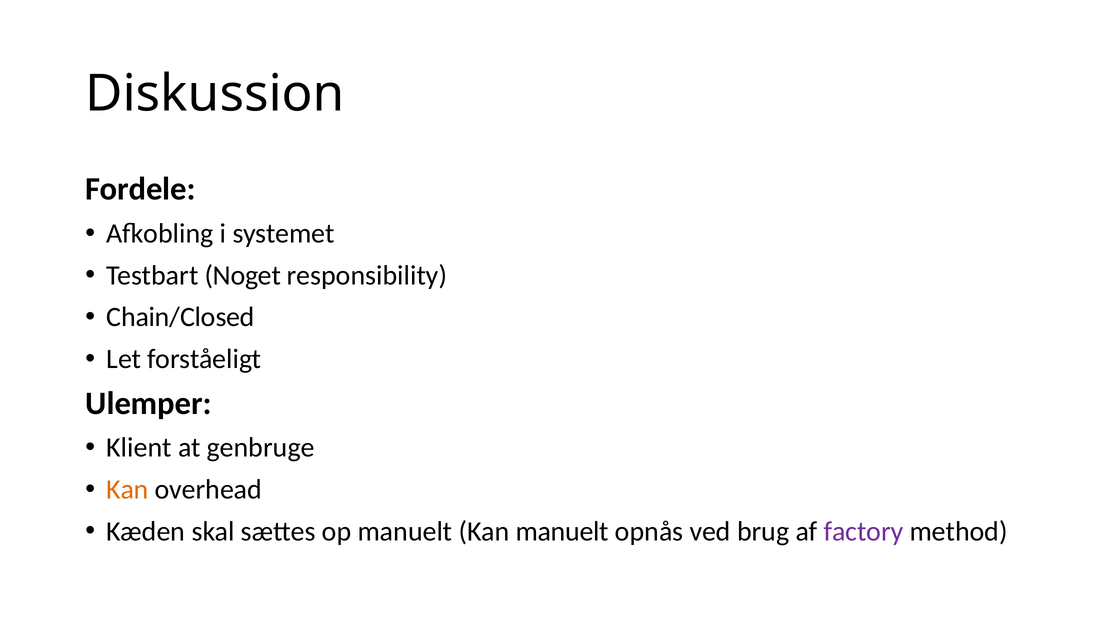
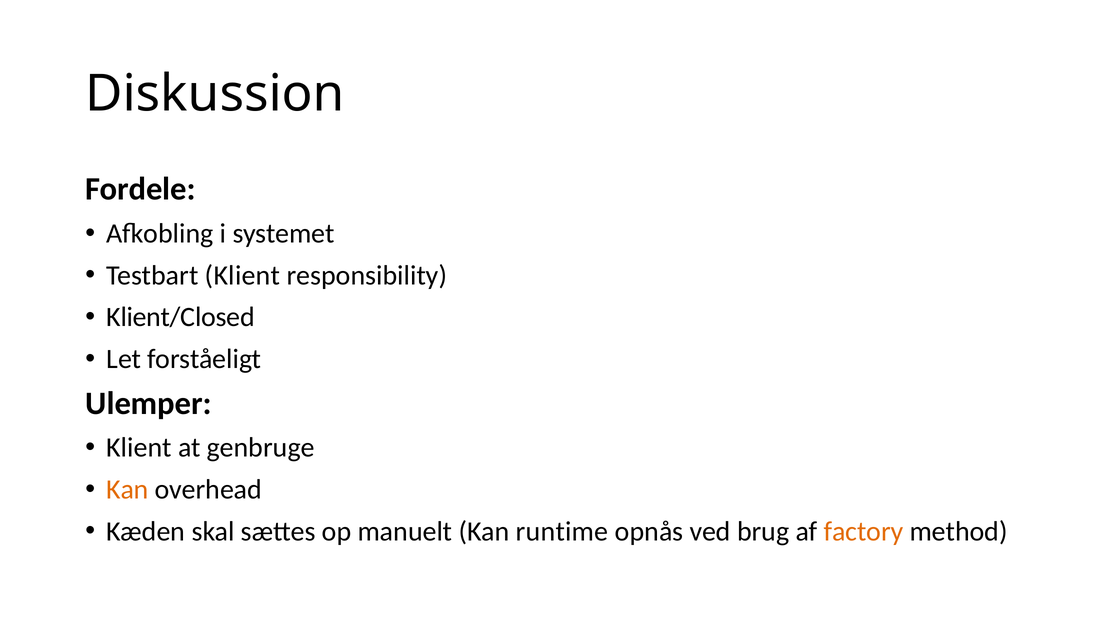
Testbart Noget: Noget -> Klient
Chain/Closed: Chain/Closed -> Klient/Closed
Kan manuelt: manuelt -> runtime
factory colour: purple -> orange
